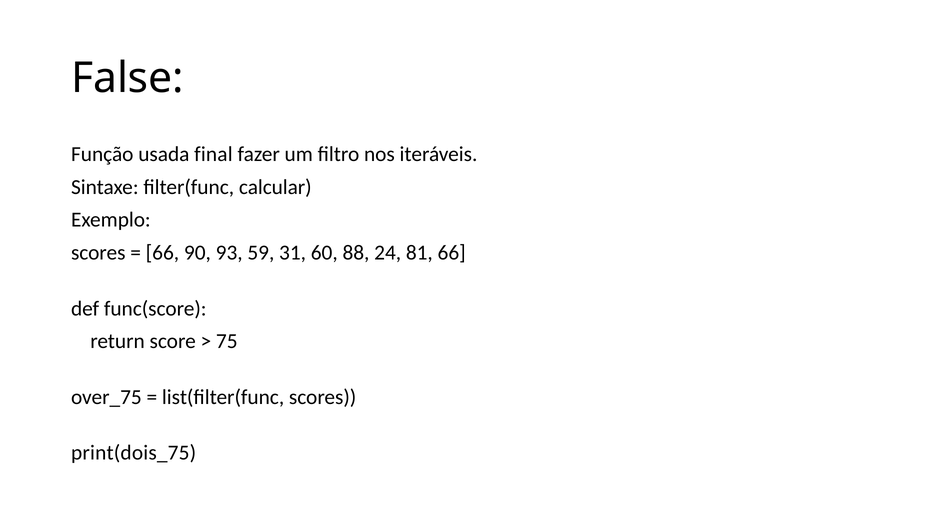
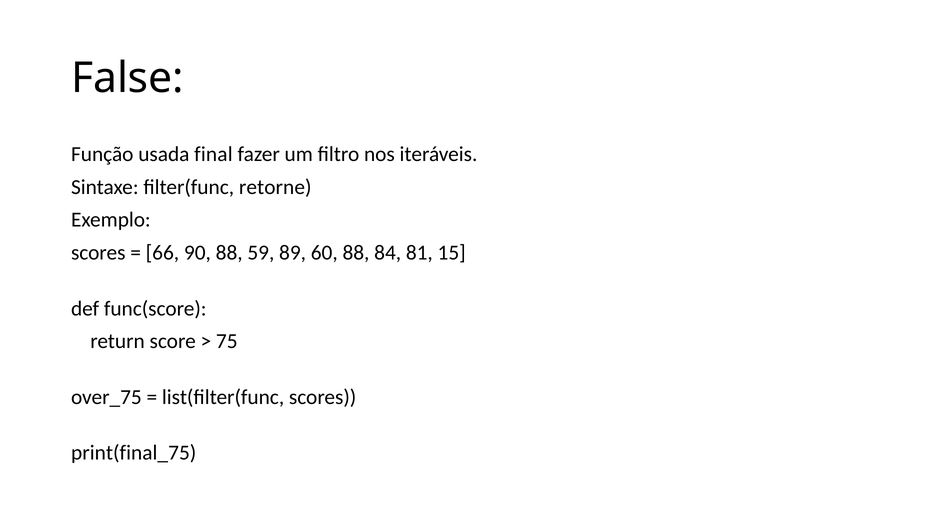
calcular: calcular -> retorne
90 93: 93 -> 88
31: 31 -> 89
24: 24 -> 84
81 66: 66 -> 15
print(dois_75: print(dois_75 -> print(final_75
